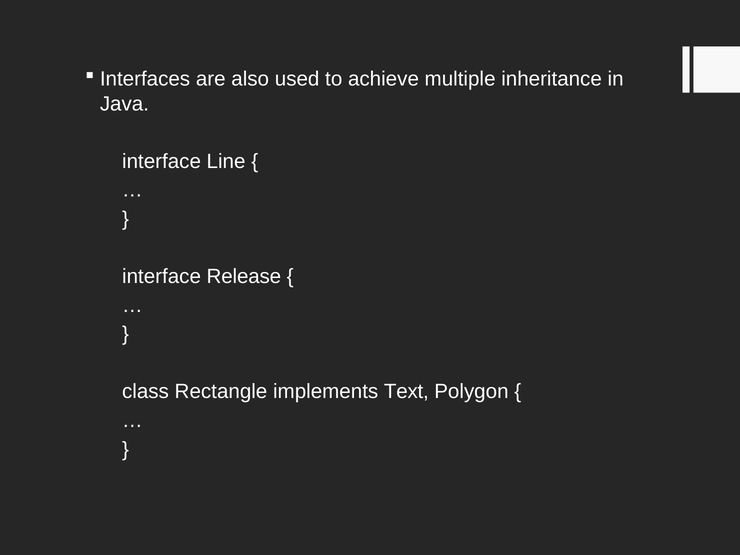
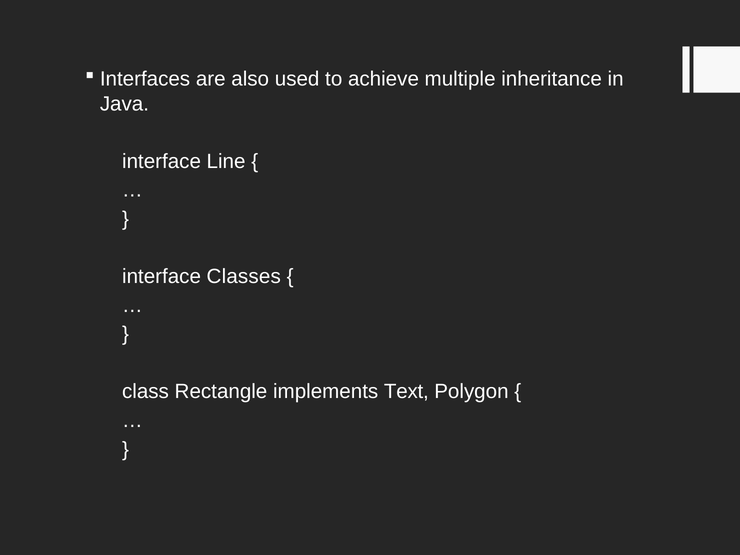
Release: Release -> Classes
